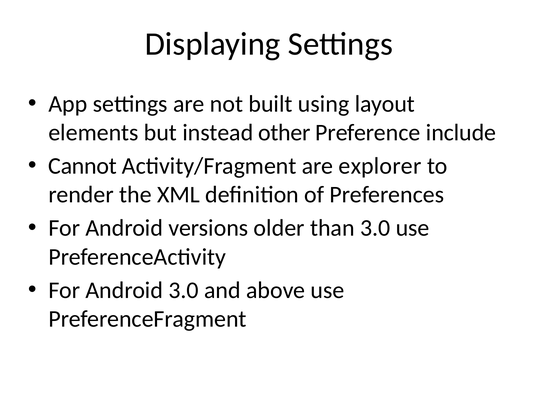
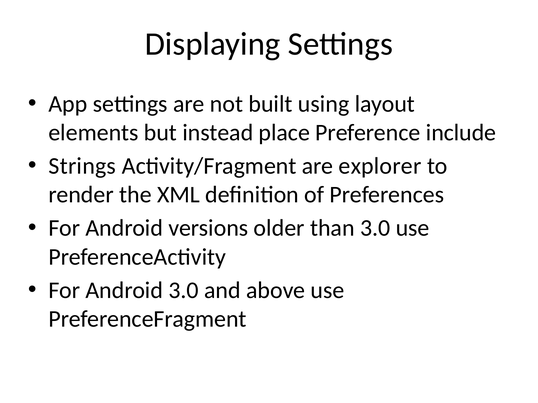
other: other -> place
Cannot: Cannot -> Strings
